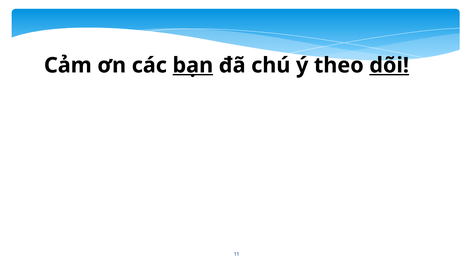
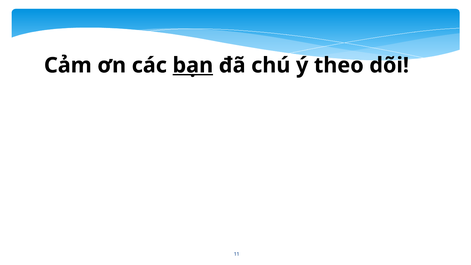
dõi underline: present -> none
